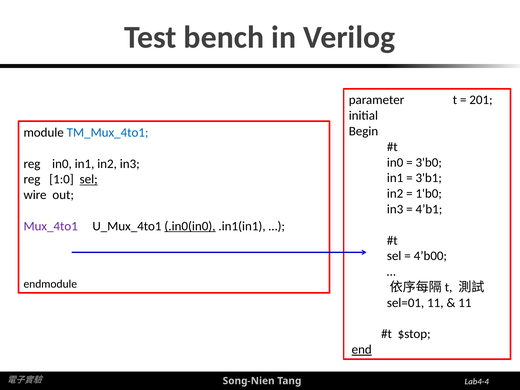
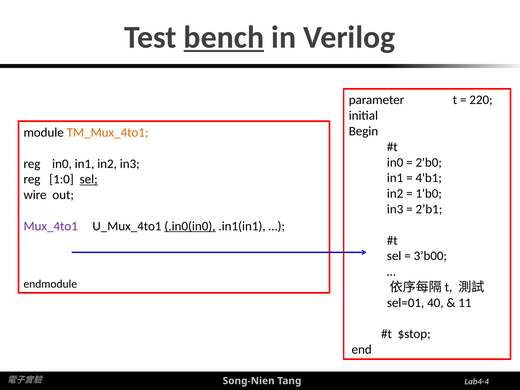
bench underline: none -> present
201: 201 -> 220
TM_Mux_4to1 colour: blue -> orange
3'b0: 3'b0 -> 2'b0
3'b1: 3'b1 -> 4'b1
4’b1: 4’b1 -> 2’b1
4’b00: 4’b00 -> 3’b00
sel=01 11: 11 -> 40
end underline: present -> none
